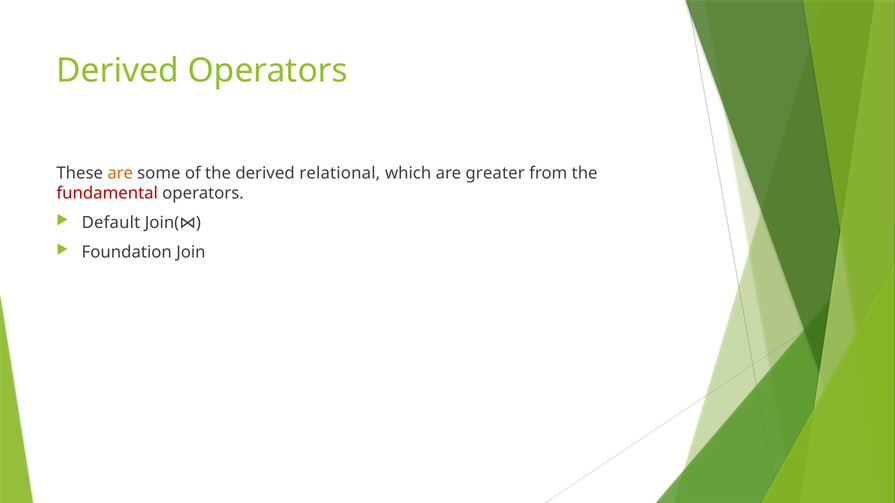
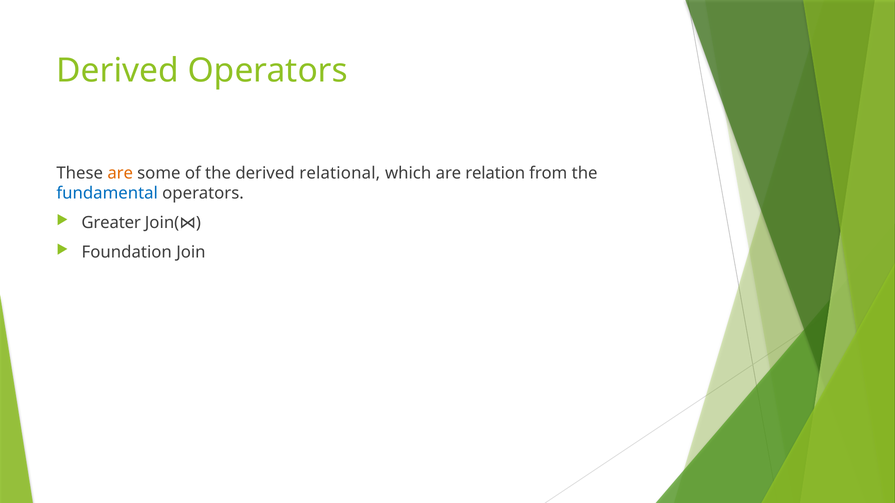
greater: greater -> relation
fundamental colour: red -> blue
Default: Default -> Greater
